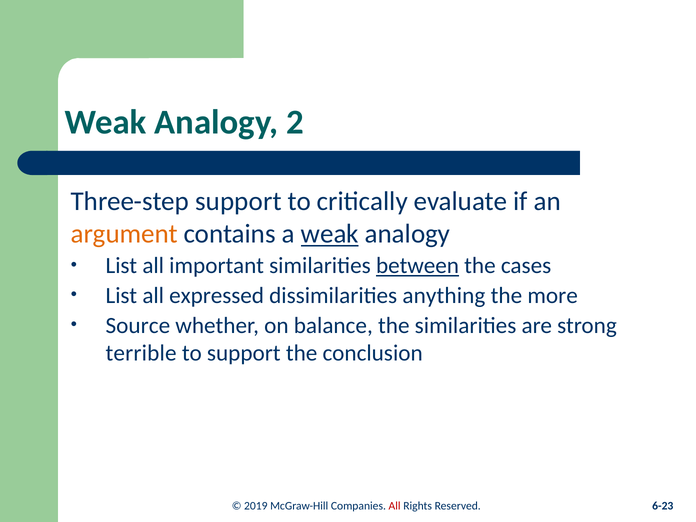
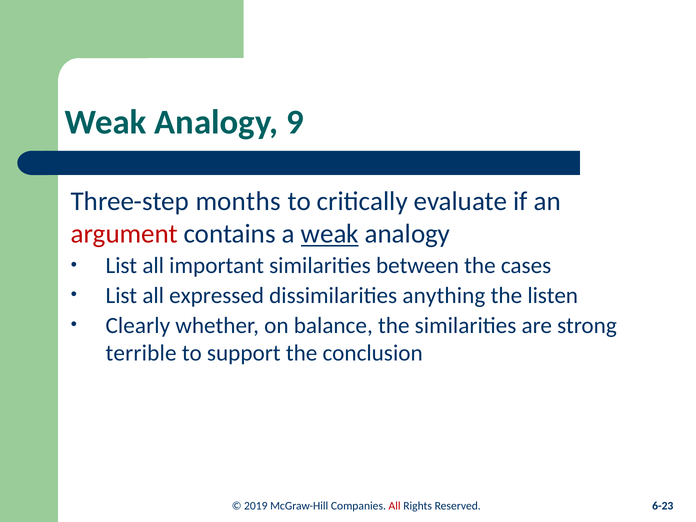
2: 2 -> 9
Three-step support: support -> months
argument colour: orange -> red
between underline: present -> none
more: more -> listen
Source: Source -> Clearly
